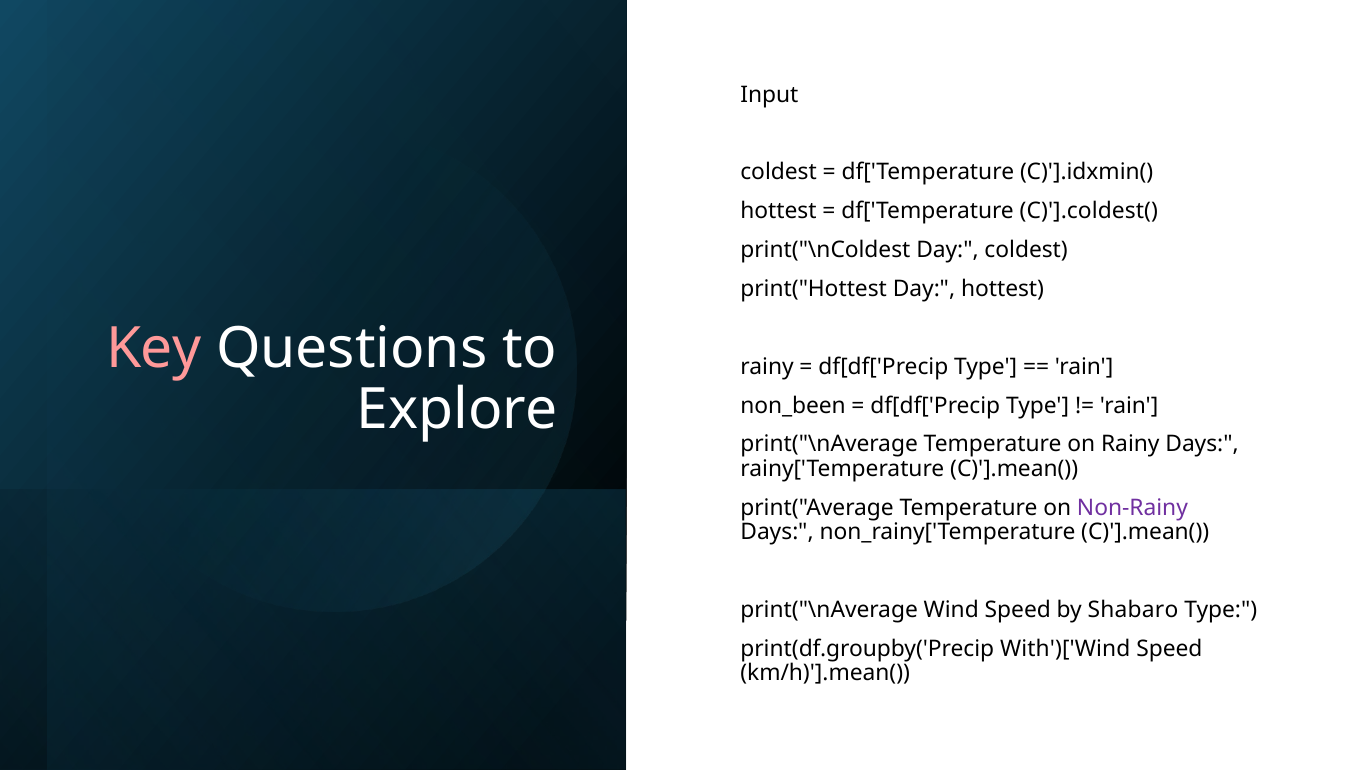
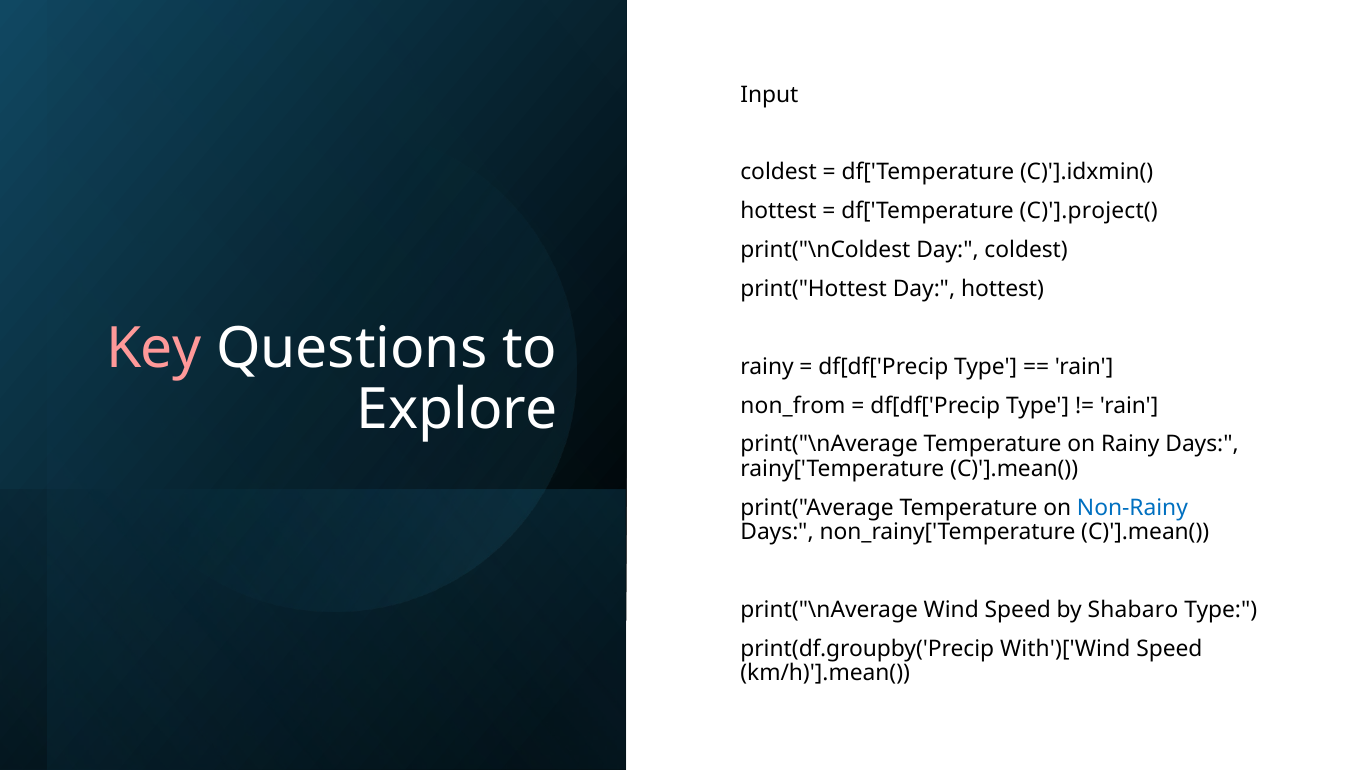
C)'].coldest(: C)'].coldest( -> C)'].project(
non_been: non_been -> non_from
Non-Rainy colour: purple -> blue
